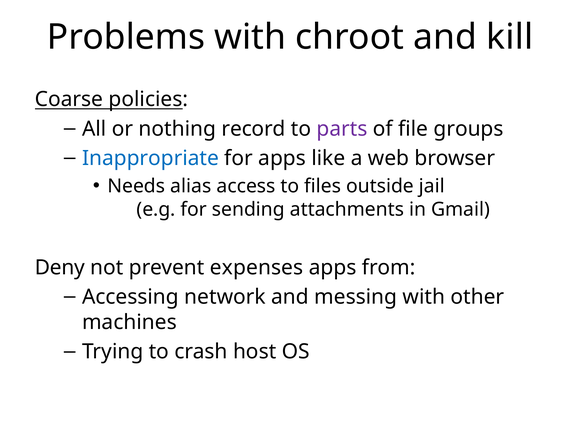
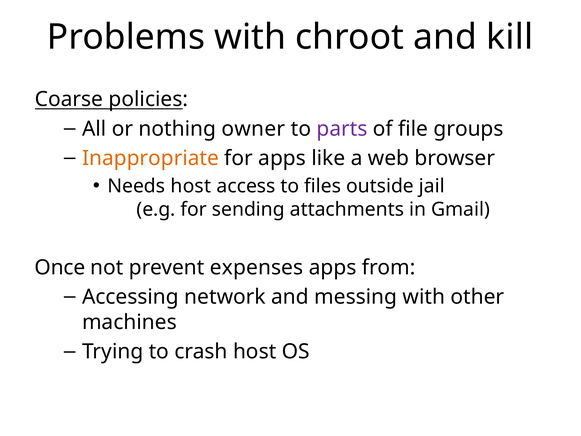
record: record -> owner
Inappropriate colour: blue -> orange
Needs alias: alias -> host
Deny: Deny -> Once
